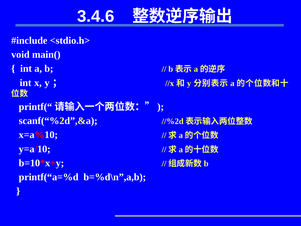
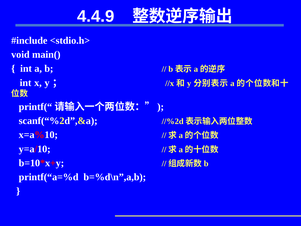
3.4.6: 3.4.6 -> 4.4.9
